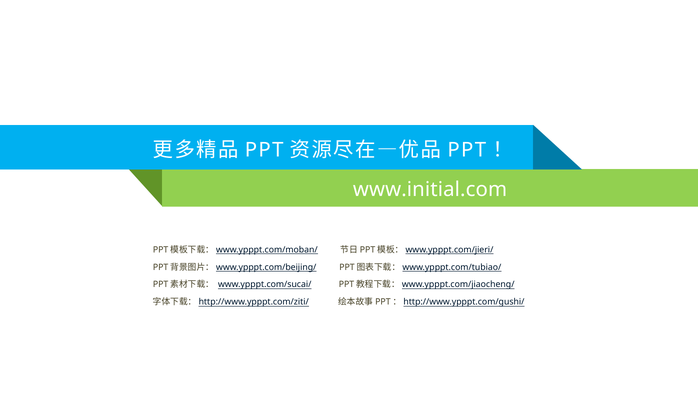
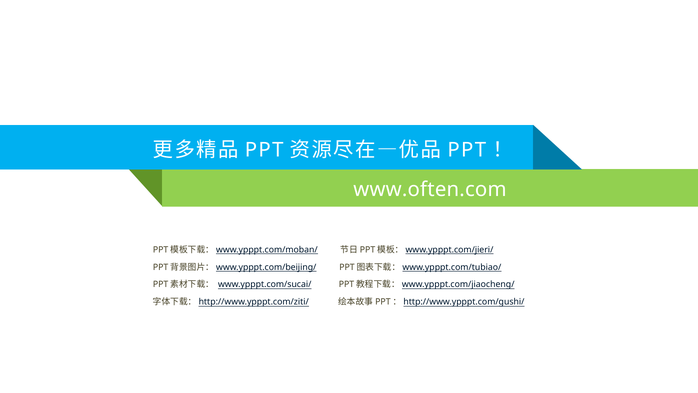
www.initial.com: www.initial.com -> www.often.com
